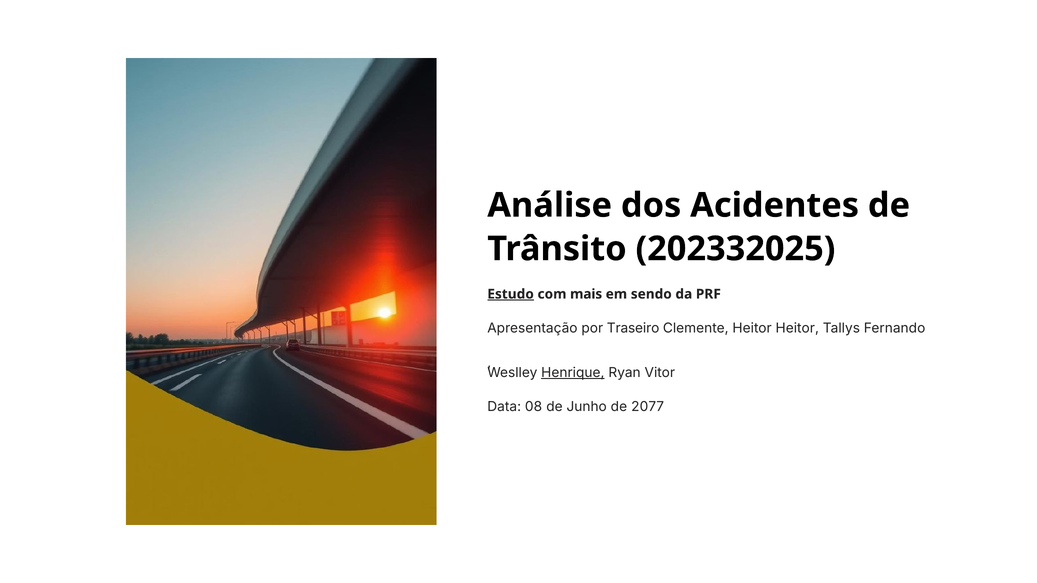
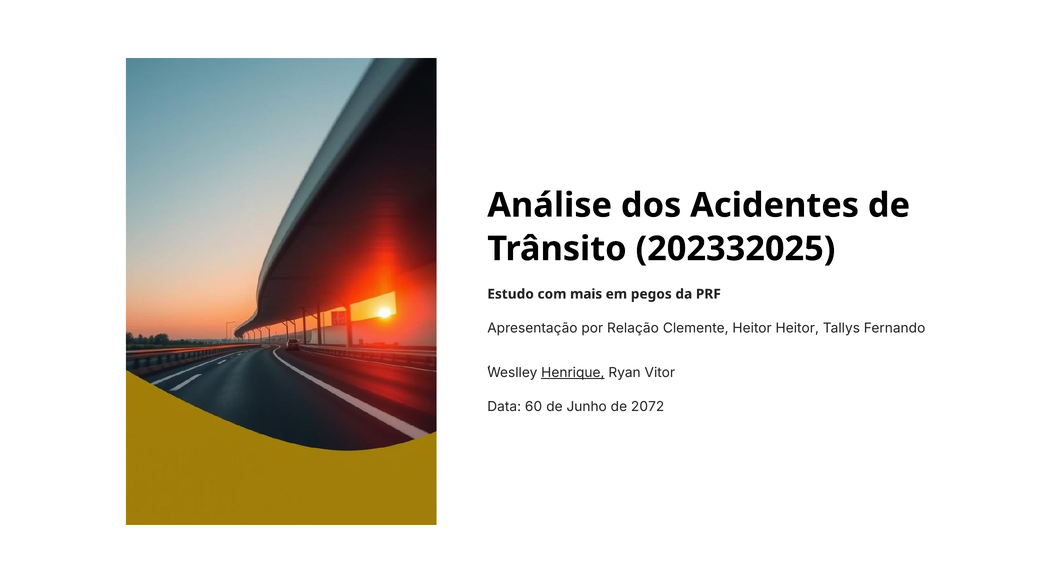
Estudo underline: present -> none
sendo: sendo -> pegos
Traseiro: Traseiro -> Relação
08: 08 -> 60
2077: 2077 -> 2072
